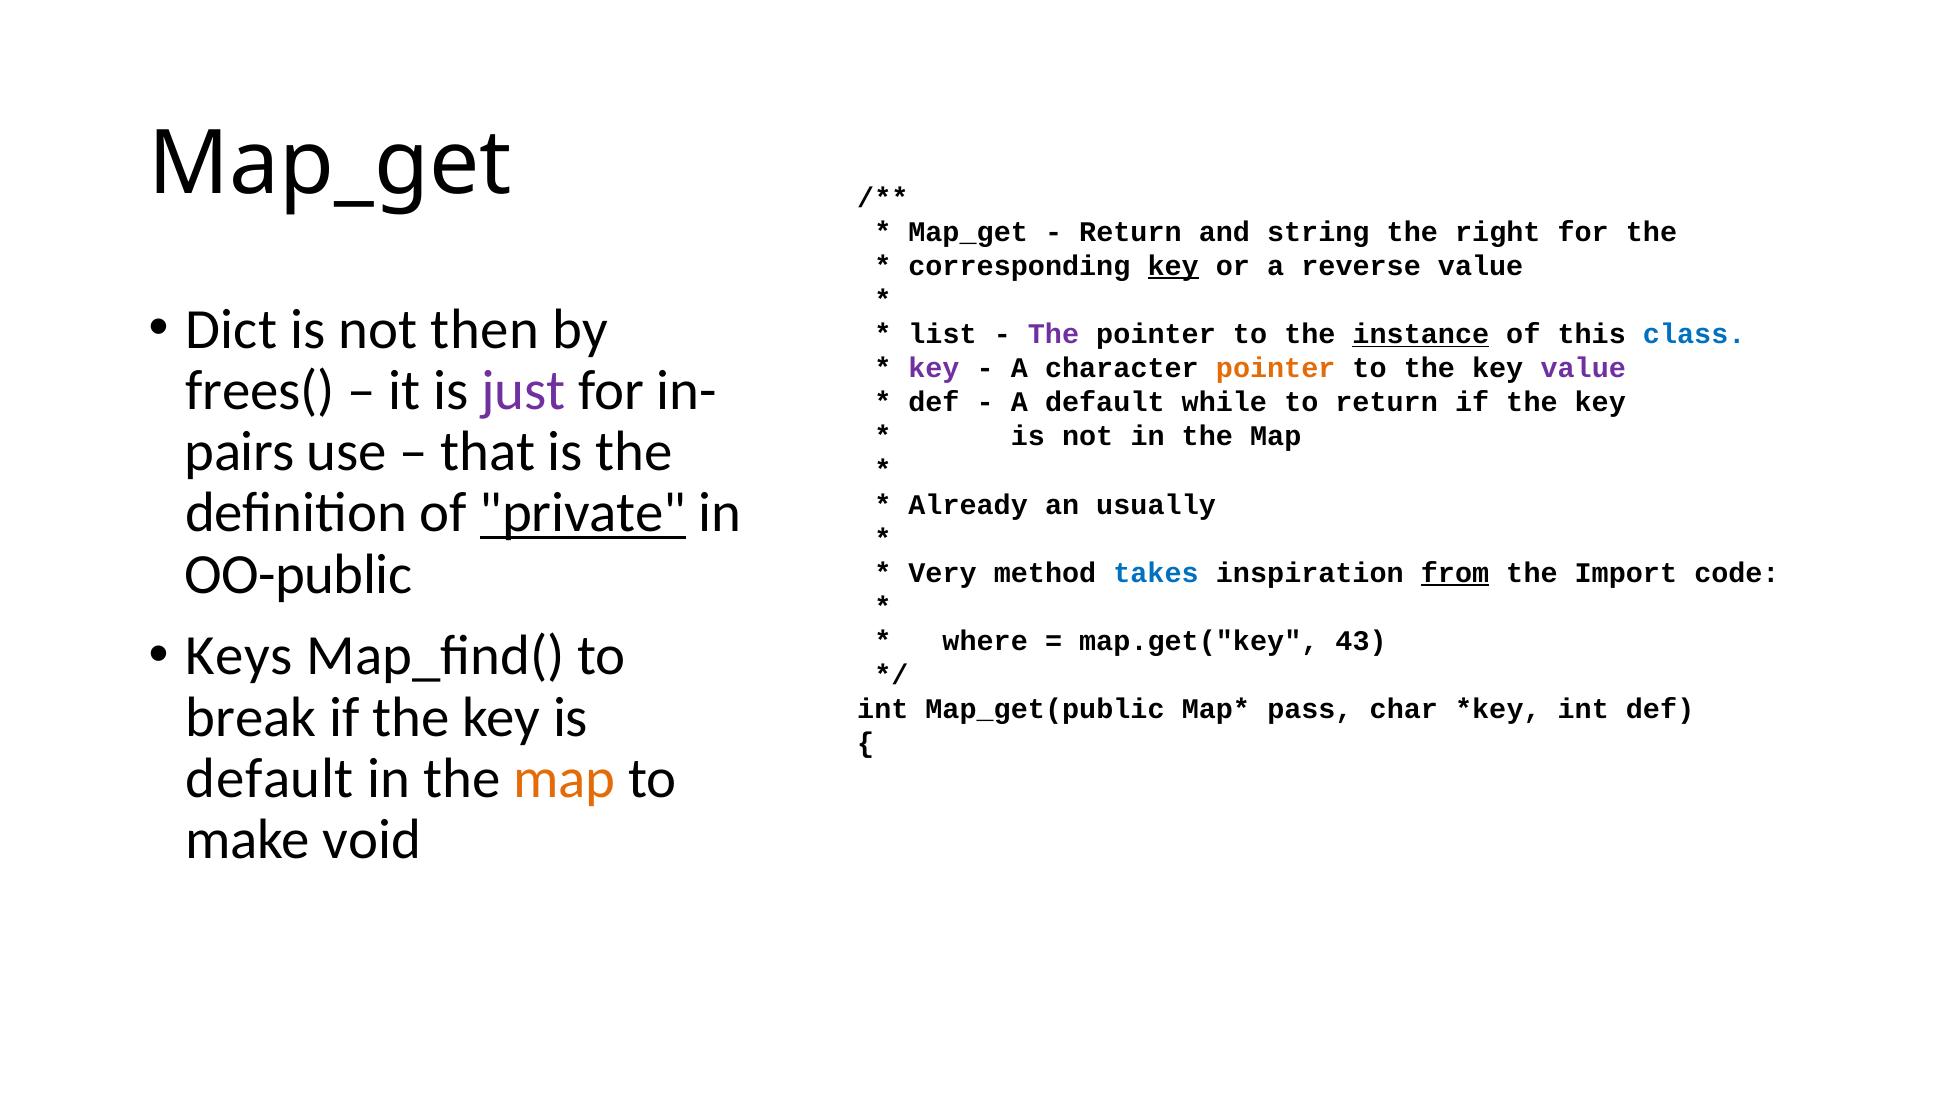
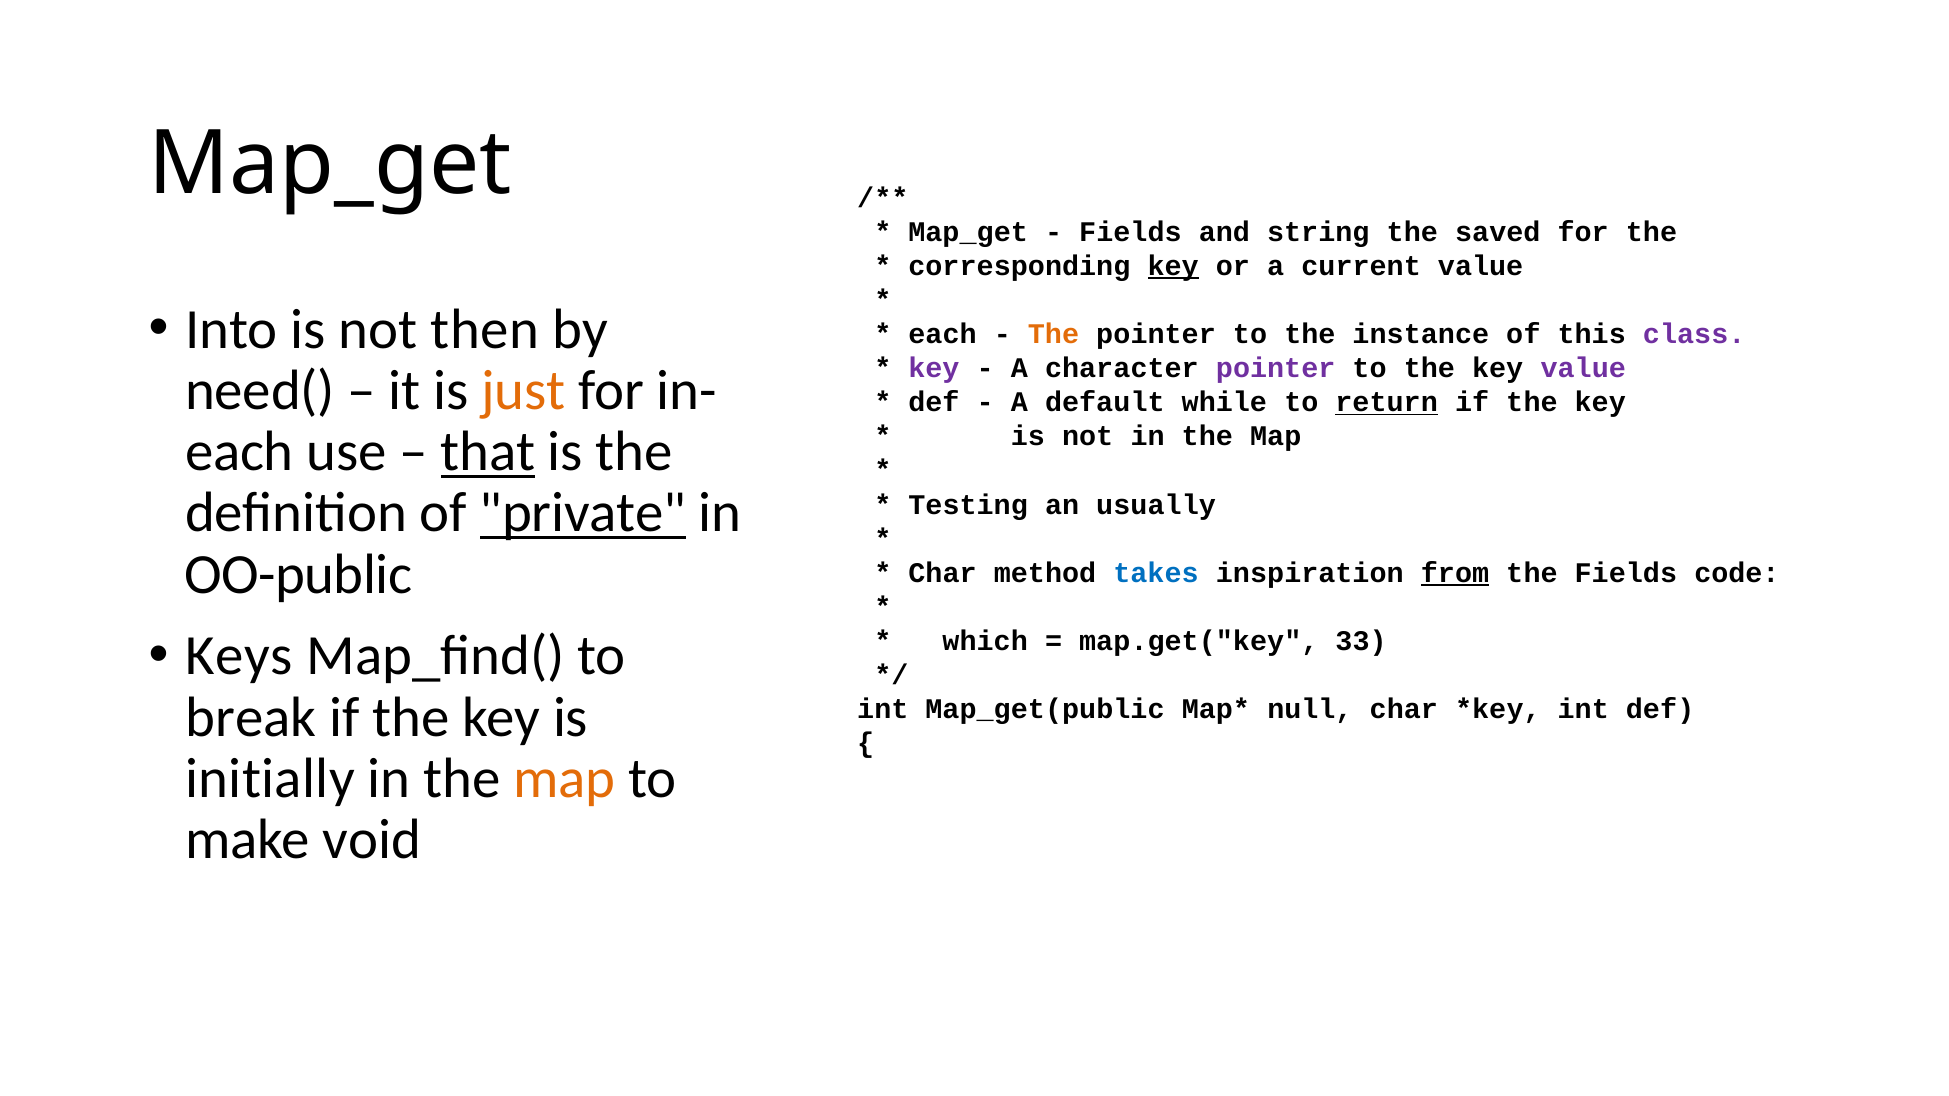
Return at (1130, 232): Return -> Fields
right: right -> saved
reverse: reverse -> current
Dict: Dict -> Into
list at (943, 334): list -> each
The at (1054, 334) colour: purple -> orange
instance underline: present -> none
class colour: blue -> purple
pointer at (1276, 368) colour: orange -> purple
frees(: frees( -> need(
just colour: purple -> orange
return at (1387, 402) underline: none -> present
pairs at (240, 452): pairs -> each
that underline: none -> present
Already: Already -> Testing
Very at (943, 573): Very -> Char
the Import: Import -> Fields
where: where -> which
43: 43 -> 33
pass: pass -> null
default at (270, 779): default -> initially
